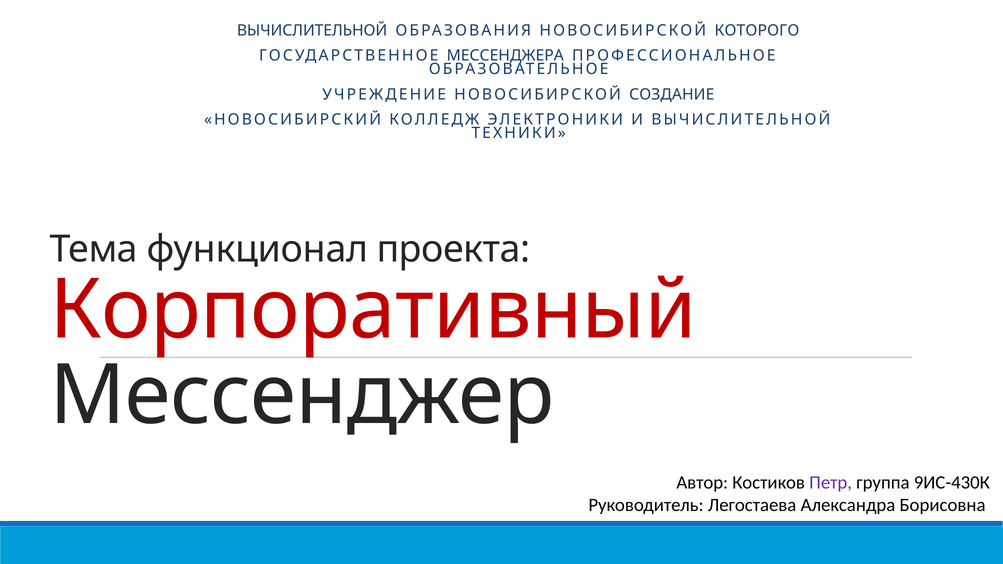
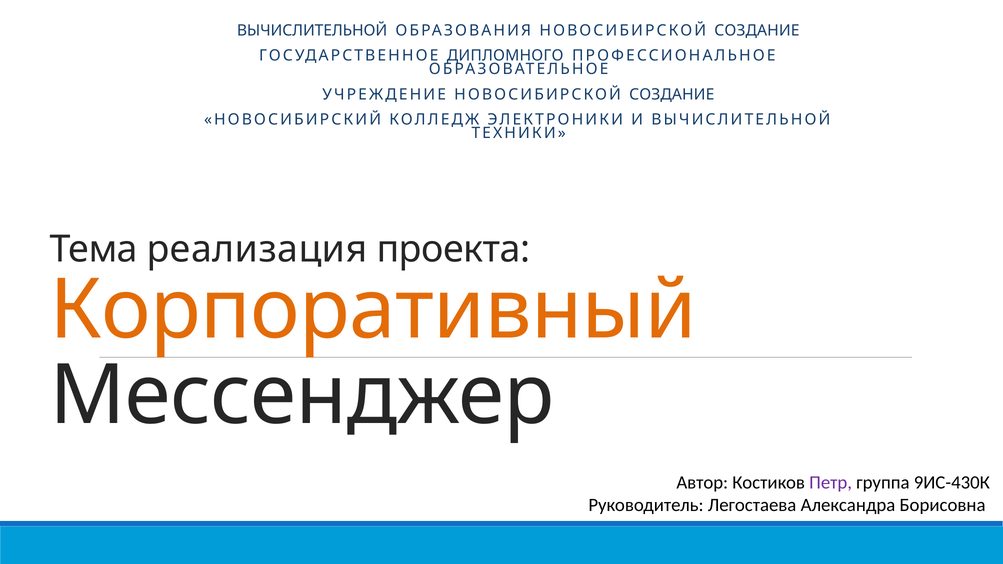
ОБРАЗОВАНИЯ НОВОСИБИРСКОЙ КОТОРОГО: КОТОРОГО -> СОЗДАНИЕ
МЕССЕНДЖЕРА: МЕССЕНДЖЕРА -> ДИПЛОМНОГО
функционал: функционал -> реализация
Корпоративный colour: red -> orange
